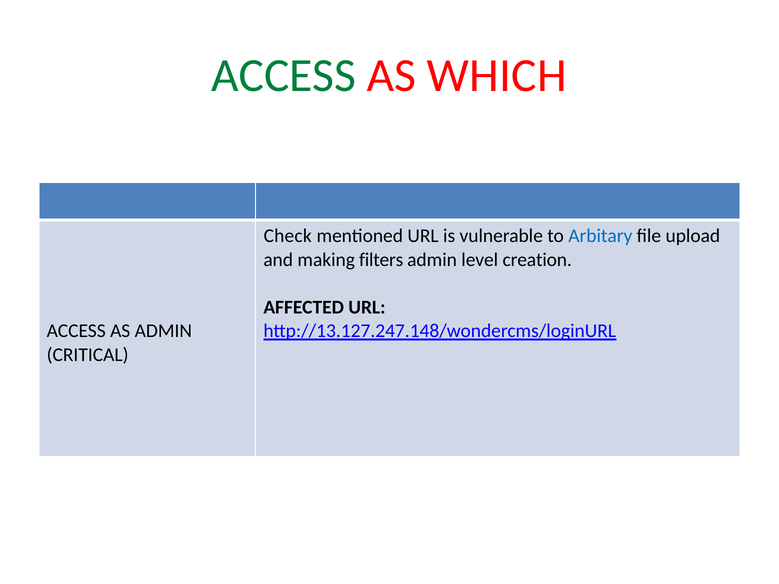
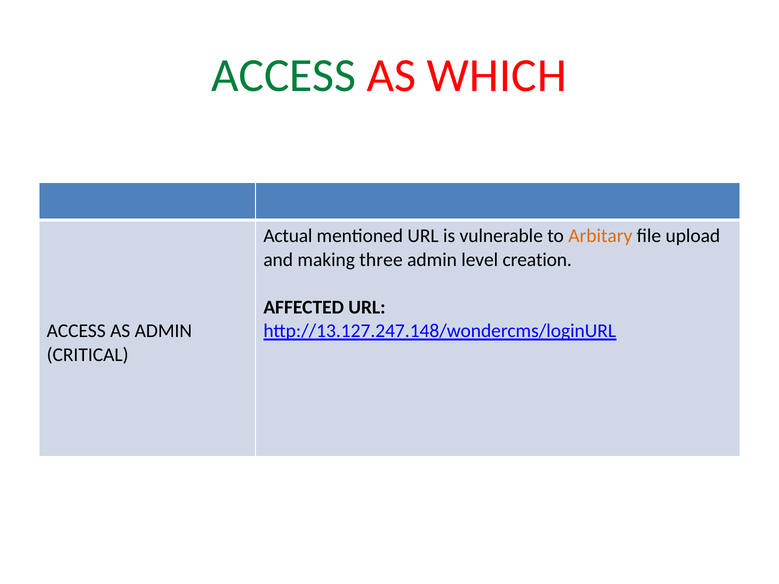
Check: Check -> Actual
Arbitary colour: blue -> orange
filters: filters -> three
